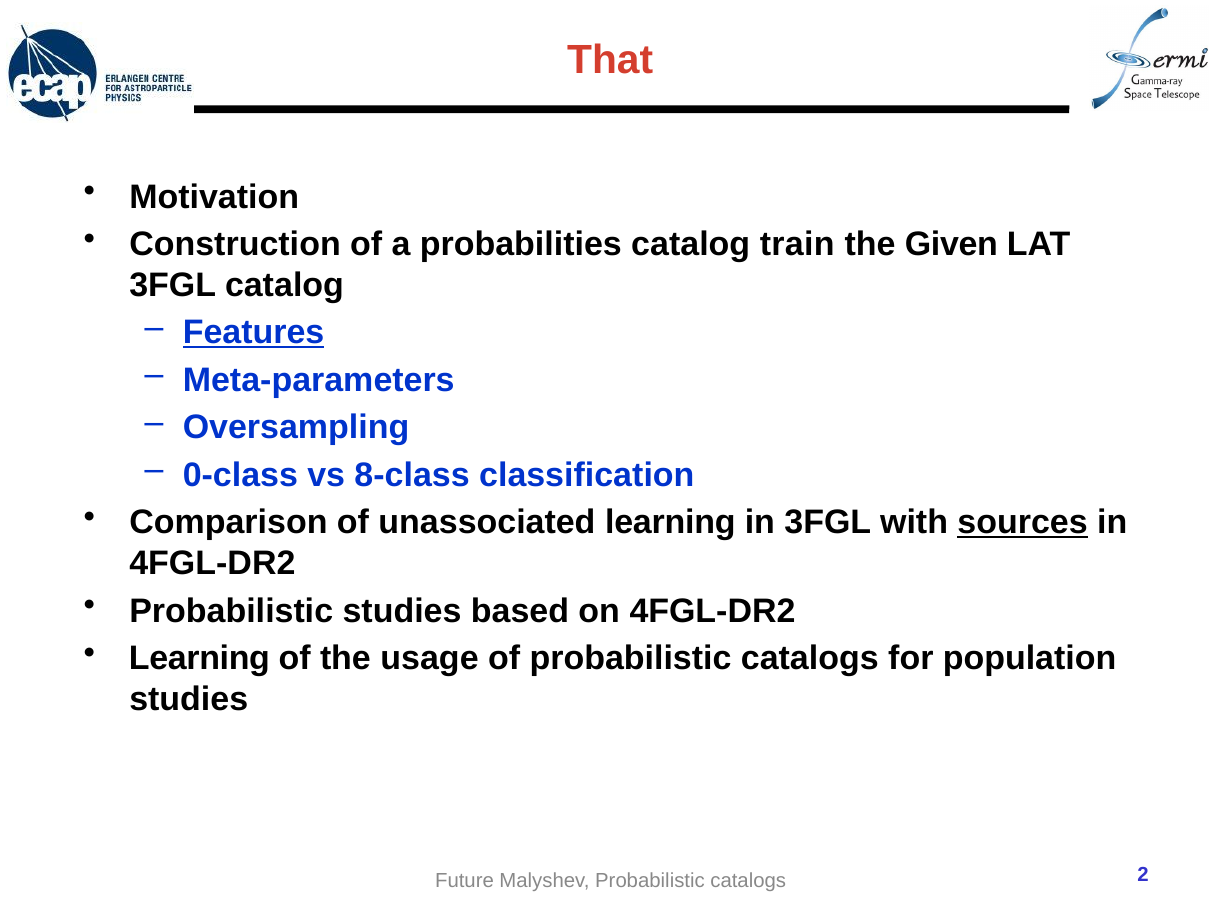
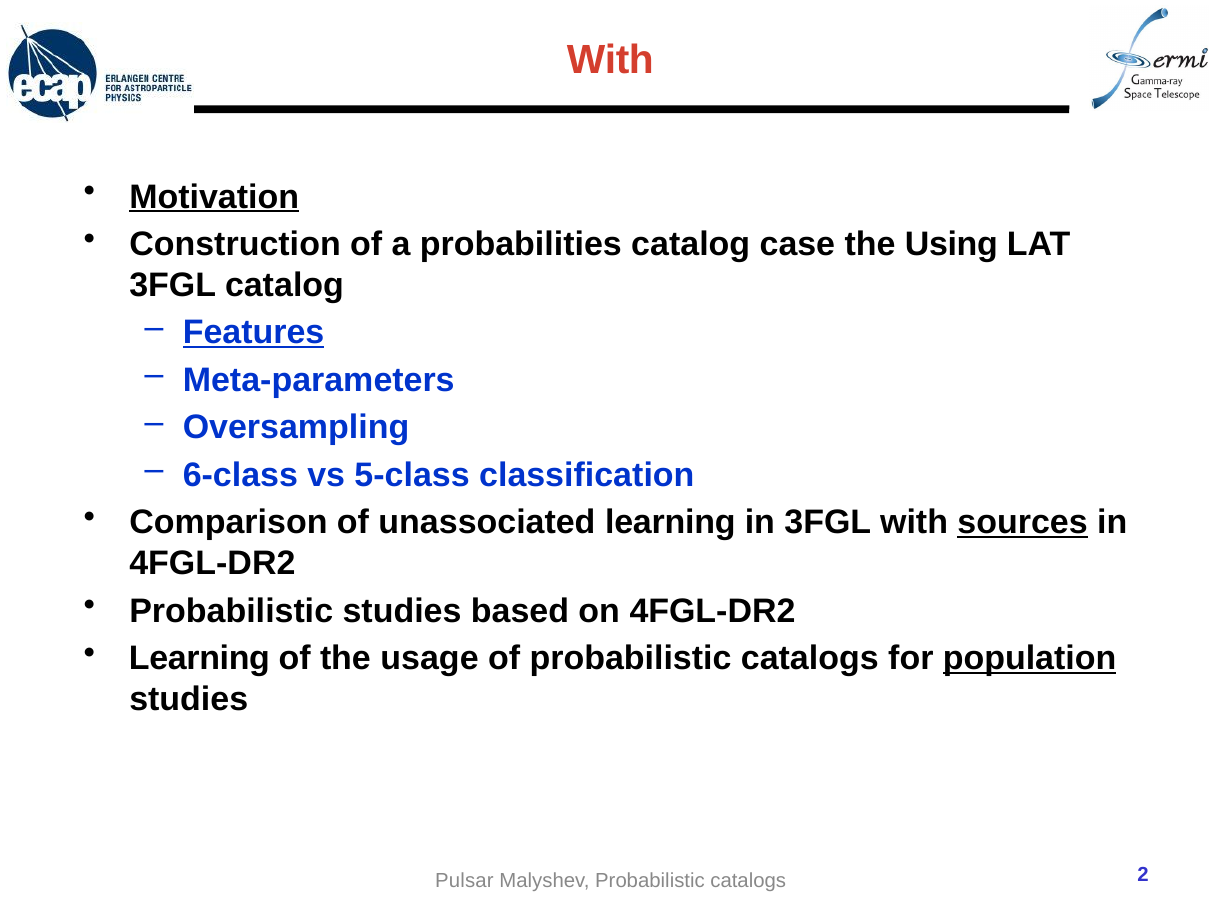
That at (610, 60): That -> With
Motivation underline: none -> present
train: train -> case
Given: Given -> Using
0-class: 0-class -> 6-class
8-class: 8-class -> 5-class
population underline: none -> present
Future: Future -> Pulsar
